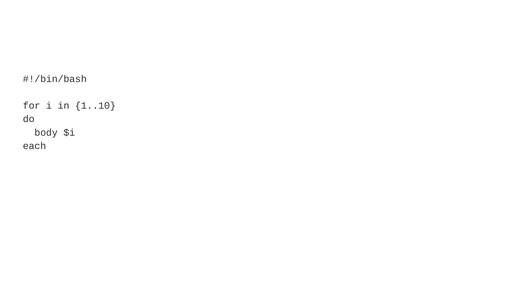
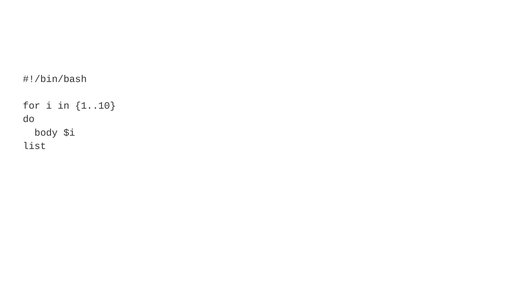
each: each -> list
